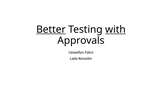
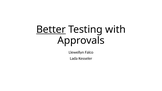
with underline: present -> none
